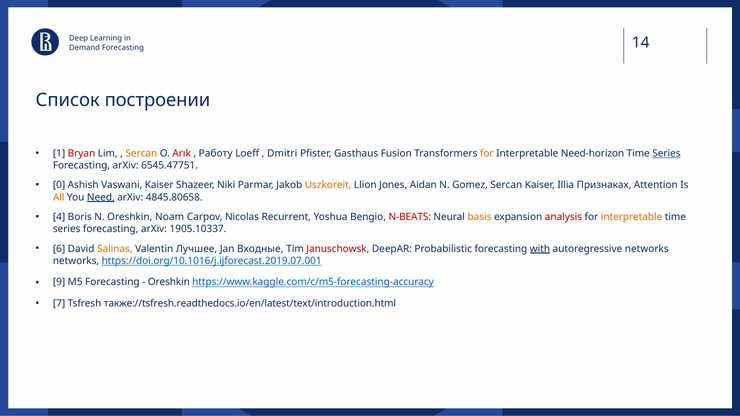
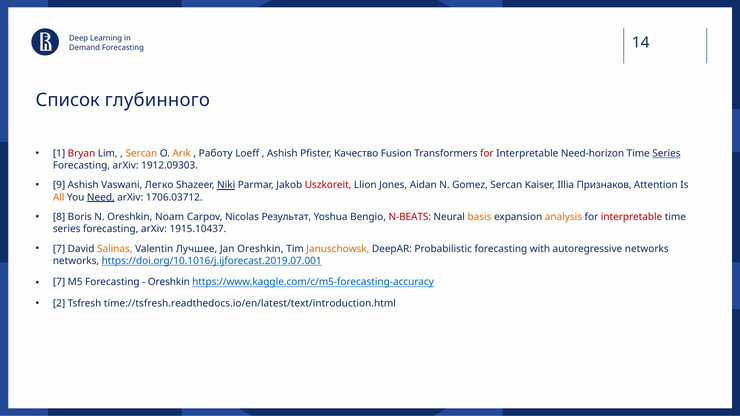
построении: построении -> глубинного
Arık colour: red -> orange
Dmitri at (282, 154): Dmitri -> Ashish
Gasthaus: Gasthaus -> Качество
for at (487, 154) colour: orange -> red
6545.47751: 6545.47751 -> 1912.09303
0: 0 -> 9
Vaswani Kaiser: Kaiser -> Легко
Niki underline: none -> present
Uszkoreit colour: orange -> red
Признаках: Признаках -> Признаков
4845.80658: 4845.80658 -> 1706.03712
4: 4 -> 8
Recurrent: Recurrent -> Результат
analysis colour: red -> orange
interpretable at (632, 217) colour: orange -> red
1905.10337: 1905.10337 -> 1915.10437
6 at (59, 249): 6 -> 7
Jan Входные: Входные -> Oreshkin
Januschowsk colour: red -> orange
with underline: present -> none
9 at (59, 282): 9 -> 7
7: 7 -> 2
также://tsfresh.readthedocs.io/en/latest/text/introduction.html: также://tsfresh.readthedocs.io/en/latest/text/introduction.html -> time://tsfresh.readthedocs.io/en/latest/text/introduction.html
